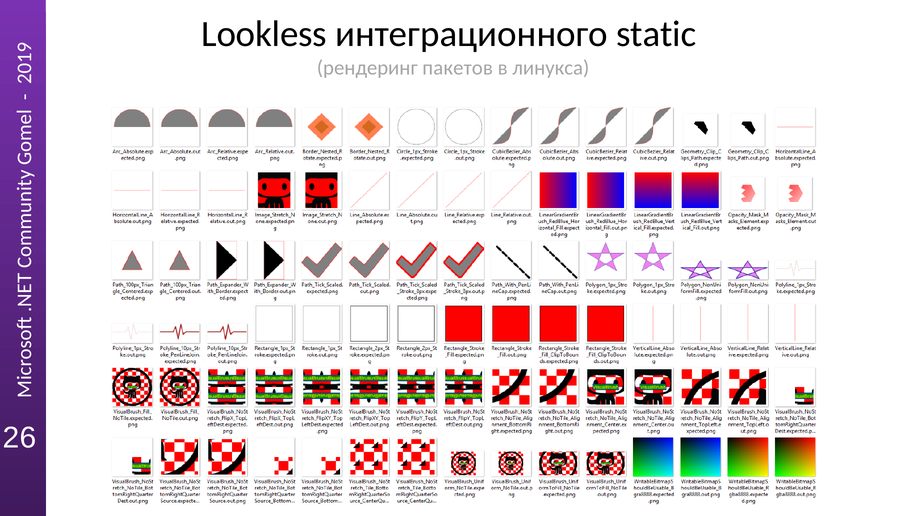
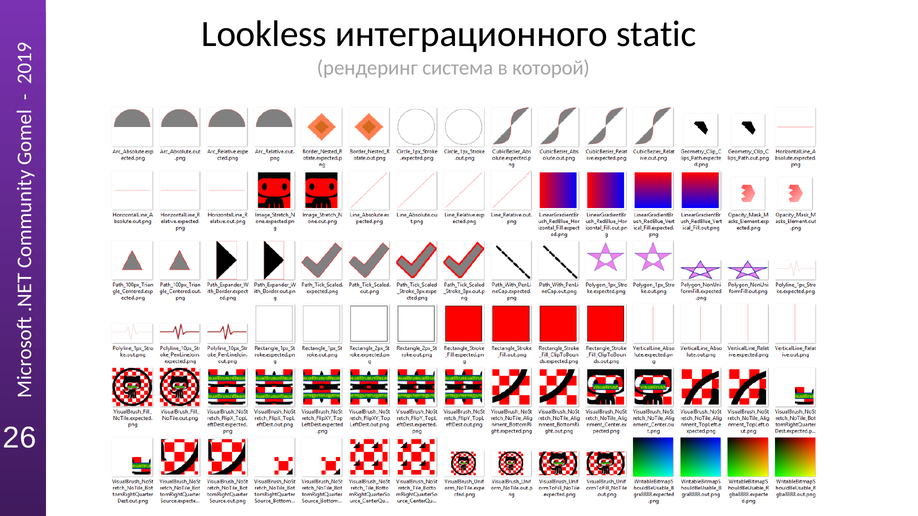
пакетов: пакетов -> система
линукса: линукса -> которой
